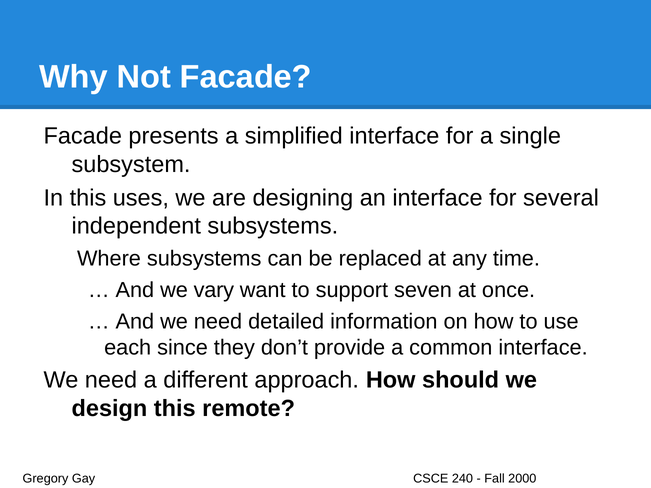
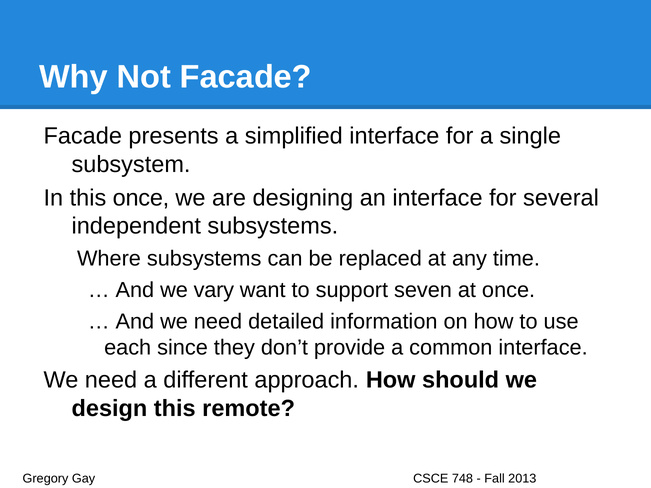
this uses: uses -> once
240: 240 -> 748
2000: 2000 -> 2013
